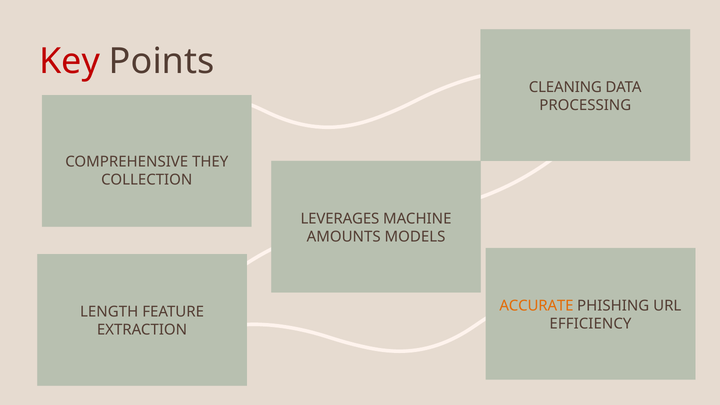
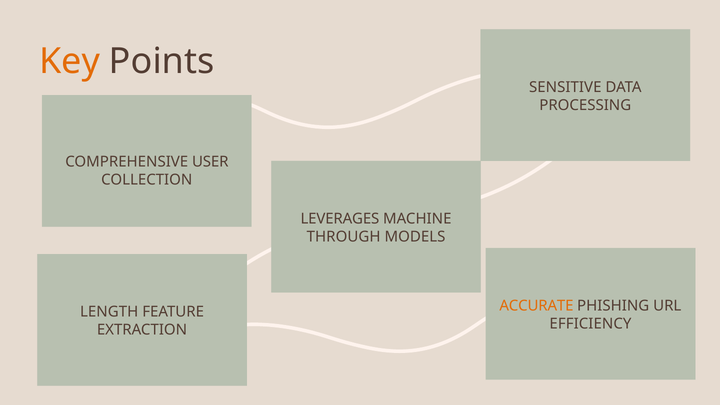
Key colour: red -> orange
CLEANING: CLEANING -> SENSITIVE
THEY: THEY -> USER
AMOUNTS: AMOUNTS -> THROUGH
